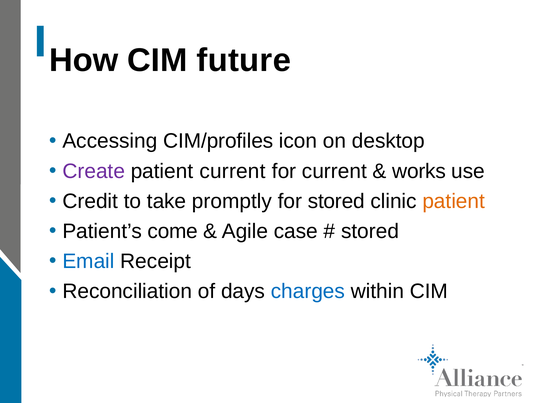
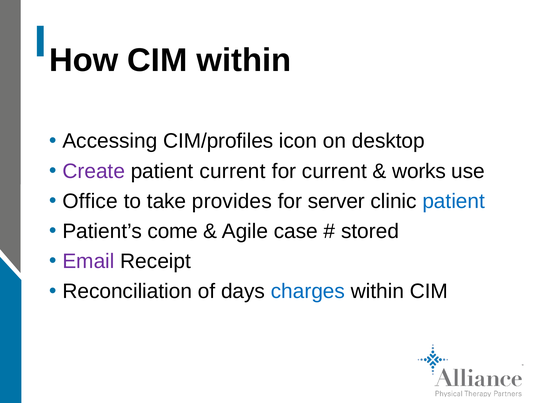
CIM future: future -> within
Credit: Credit -> Office
promptly: promptly -> provides
for stored: stored -> server
patient at (454, 201) colour: orange -> blue
Email colour: blue -> purple
